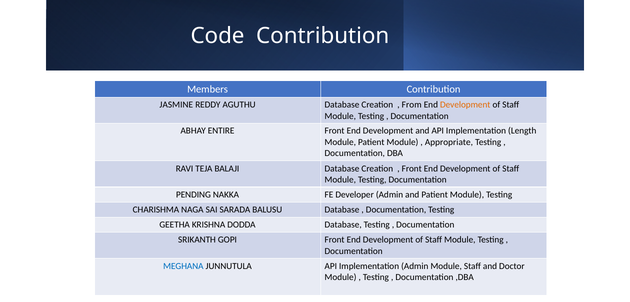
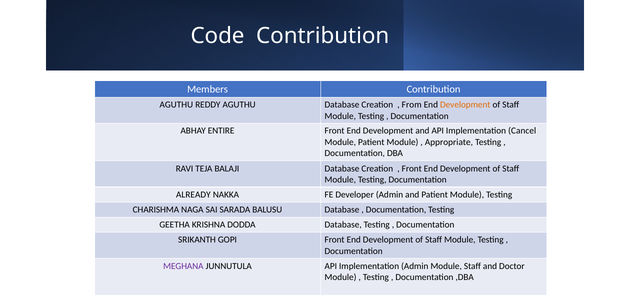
JASMINE at (176, 105): JASMINE -> AGUTHU
Length: Length -> Cancel
PENDING: PENDING -> ALREADY
MEGHANA at (183, 266) colour: blue -> purple
